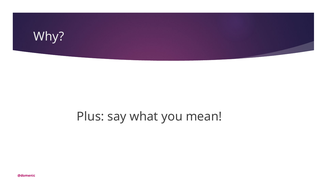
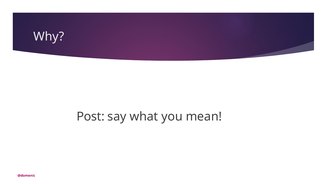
Plus: Plus -> Post
